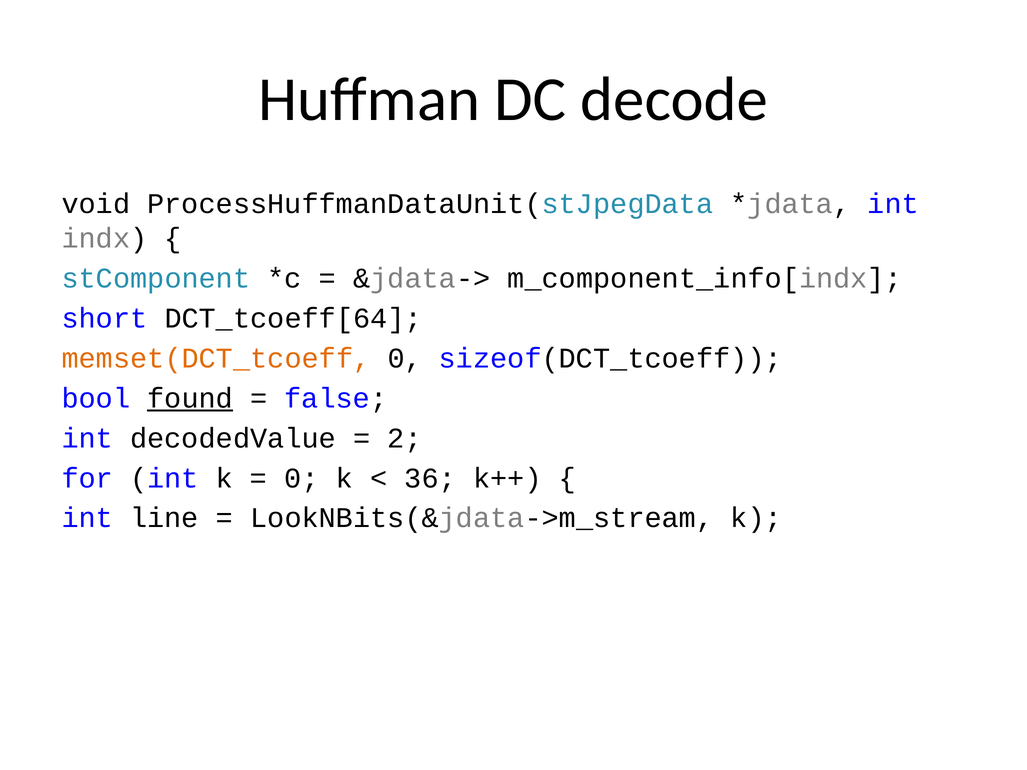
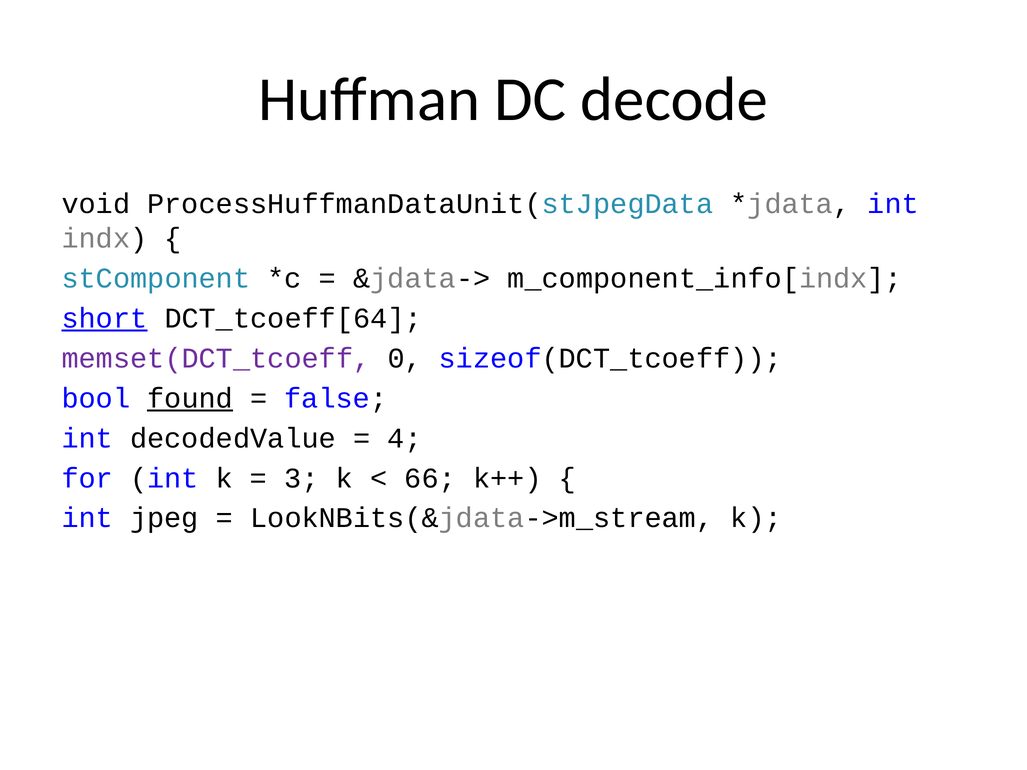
short underline: none -> present
memset(DCT_tcoeff colour: orange -> purple
2: 2 -> 4
0 at (302, 478): 0 -> 3
36: 36 -> 66
line: line -> jpeg
